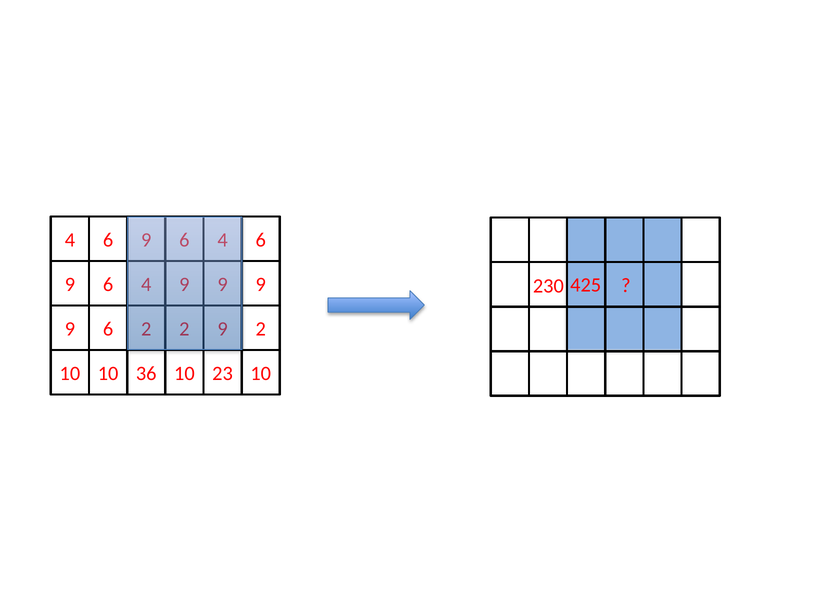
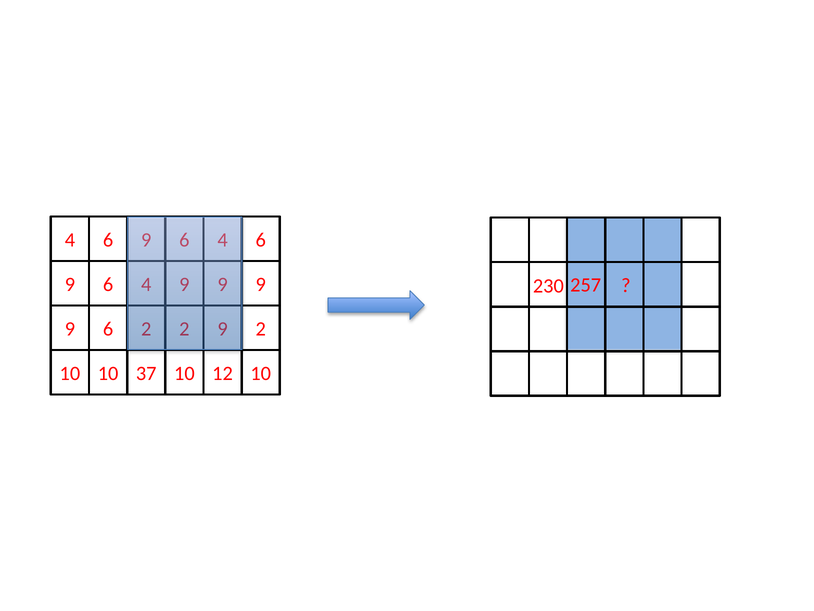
425: 425 -> 257
36: 36 -> 37
23: 23 -> 12
